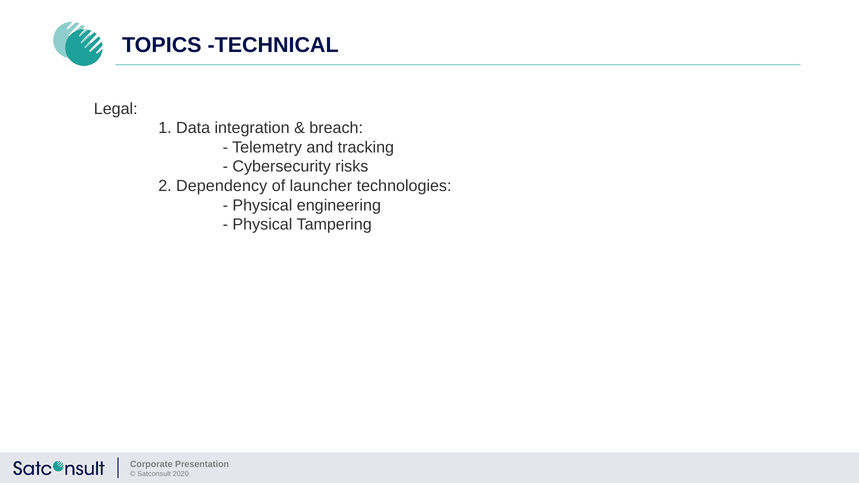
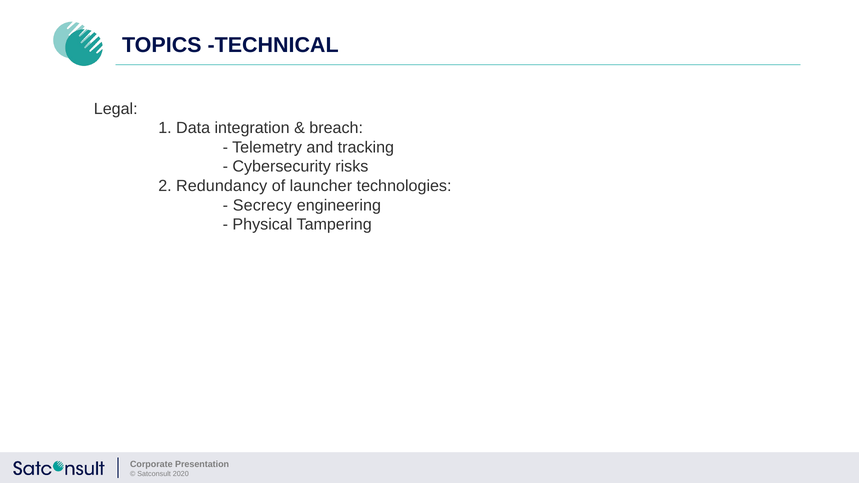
Dependency: Dependency -> Redundancy
Physical at (262, 205): Physical -> Secrecy
